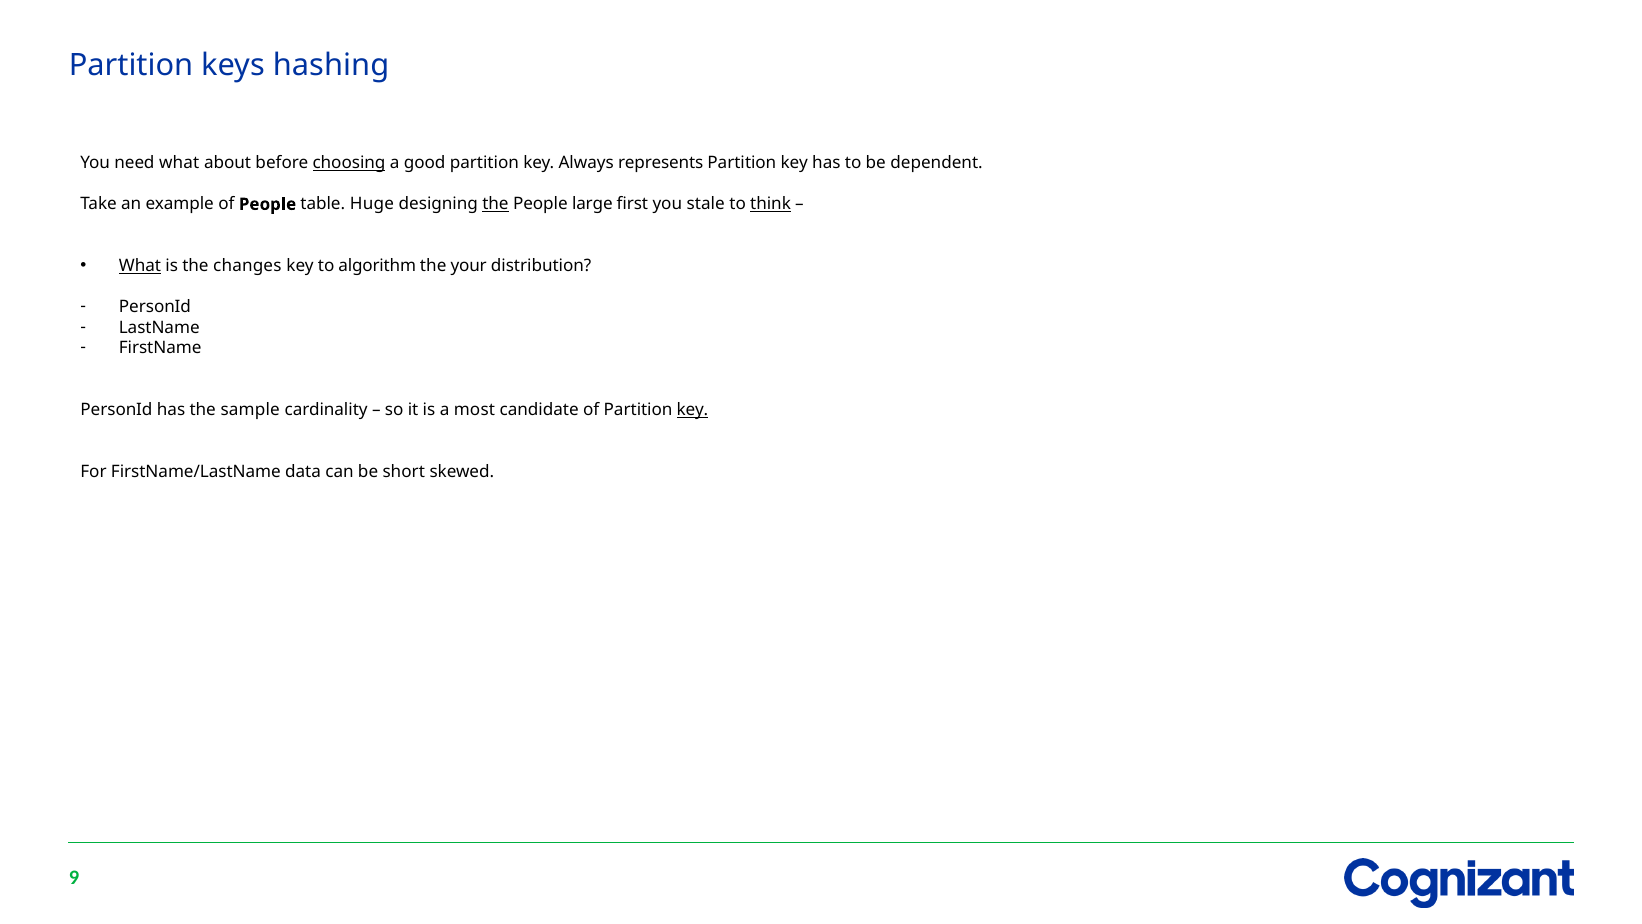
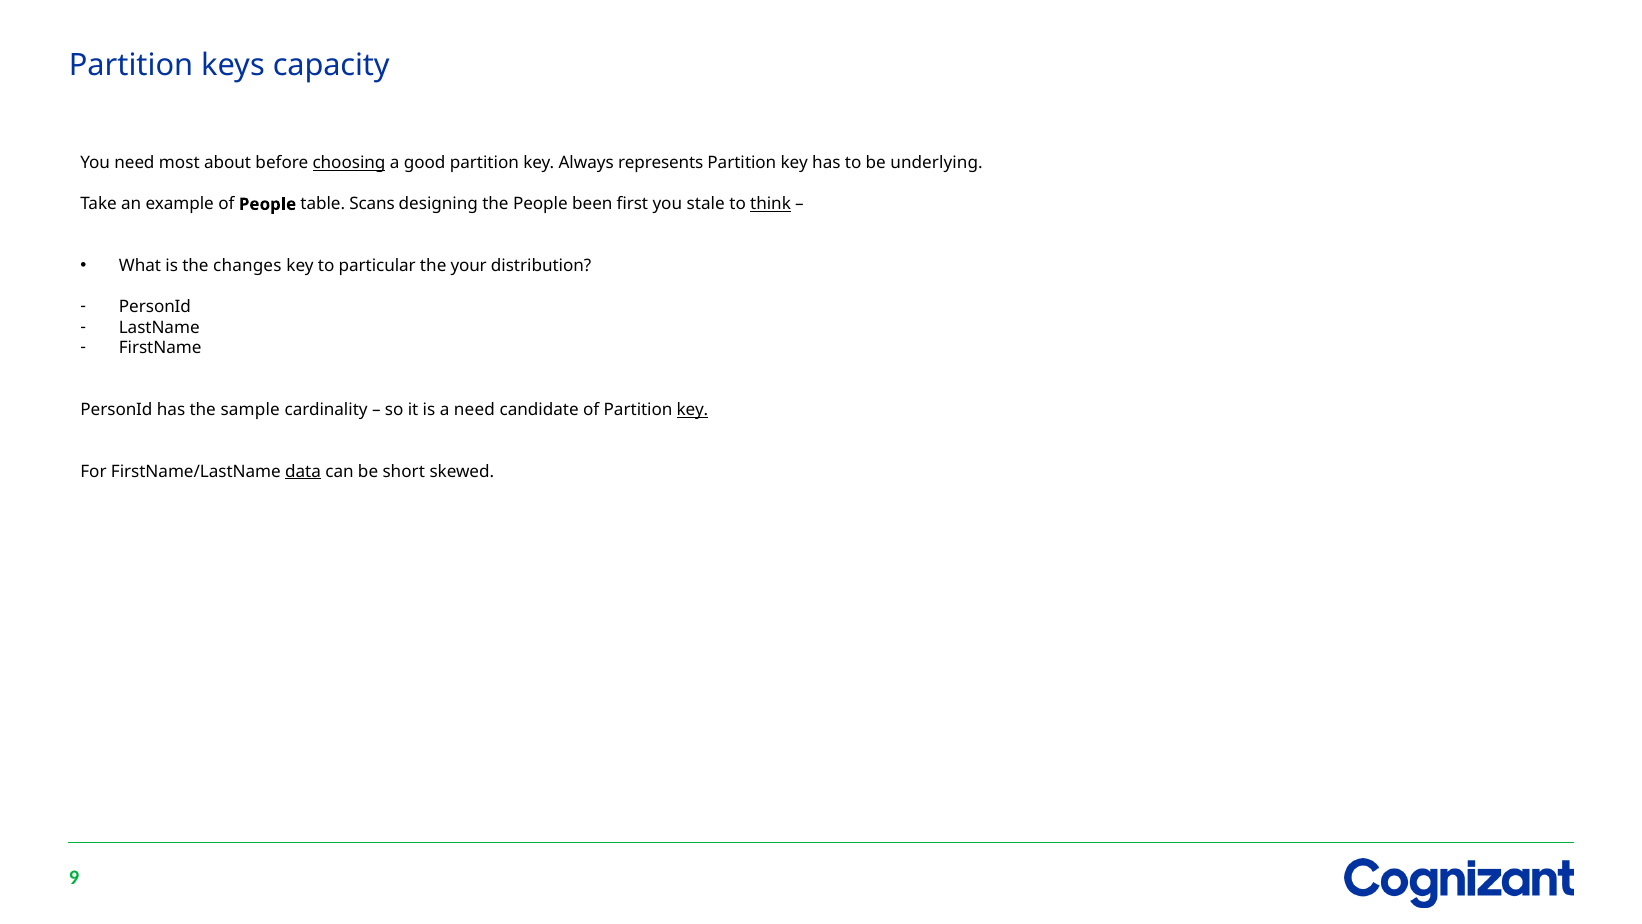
hashing: hashing -> capacity
need what: what -> most
dependent: dependent -> underlying
Huge: Huge -> Scans
the at (495, 204) underline: present -> none
large: large -> been
What at (140, 266) underline: present -> none
algorithm: algorithm -> particular
a most: most -> need
data underline: none -> present
